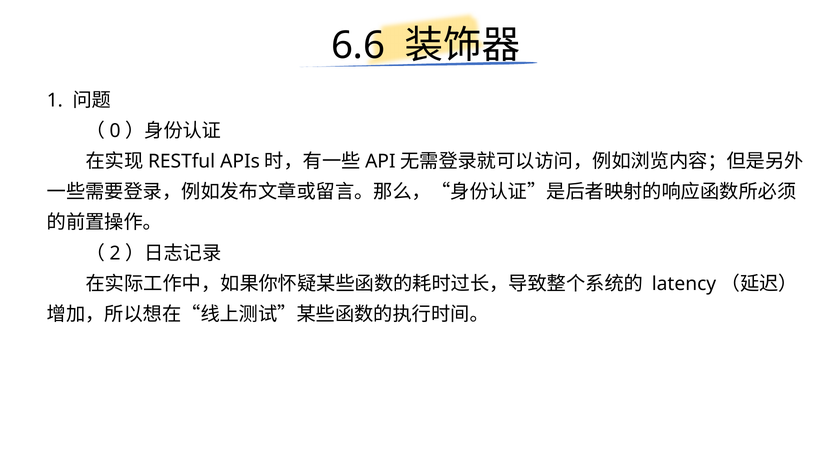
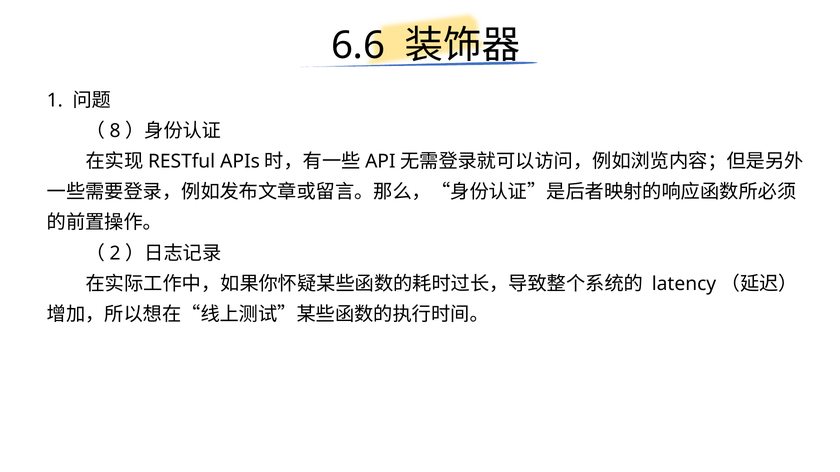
0: 0 -> 8
